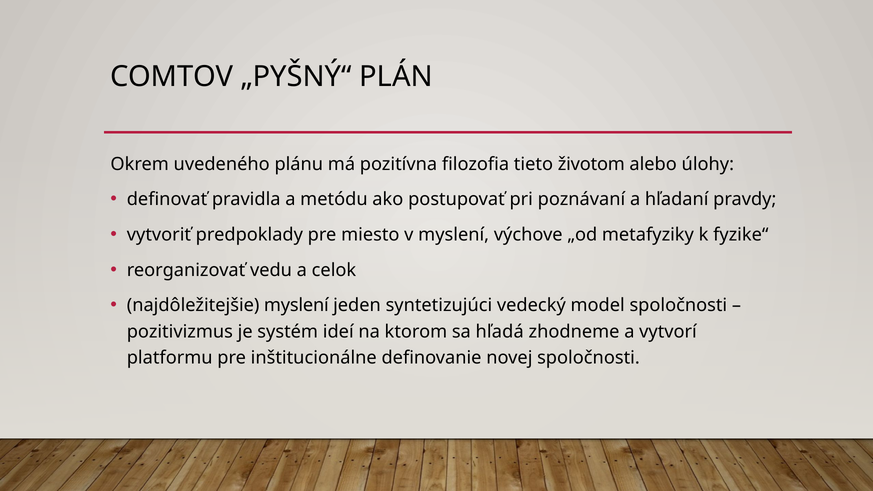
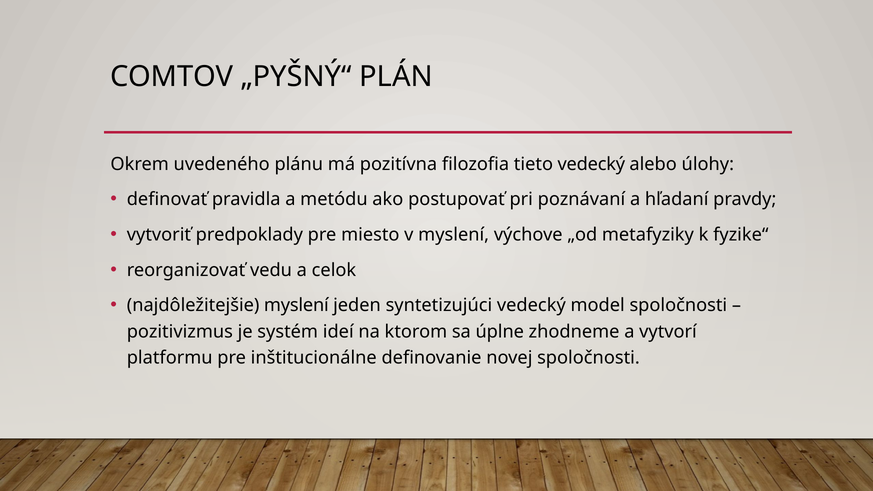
tieto životom: životom -> vedecký
hľadá: hľadá -> úplne
